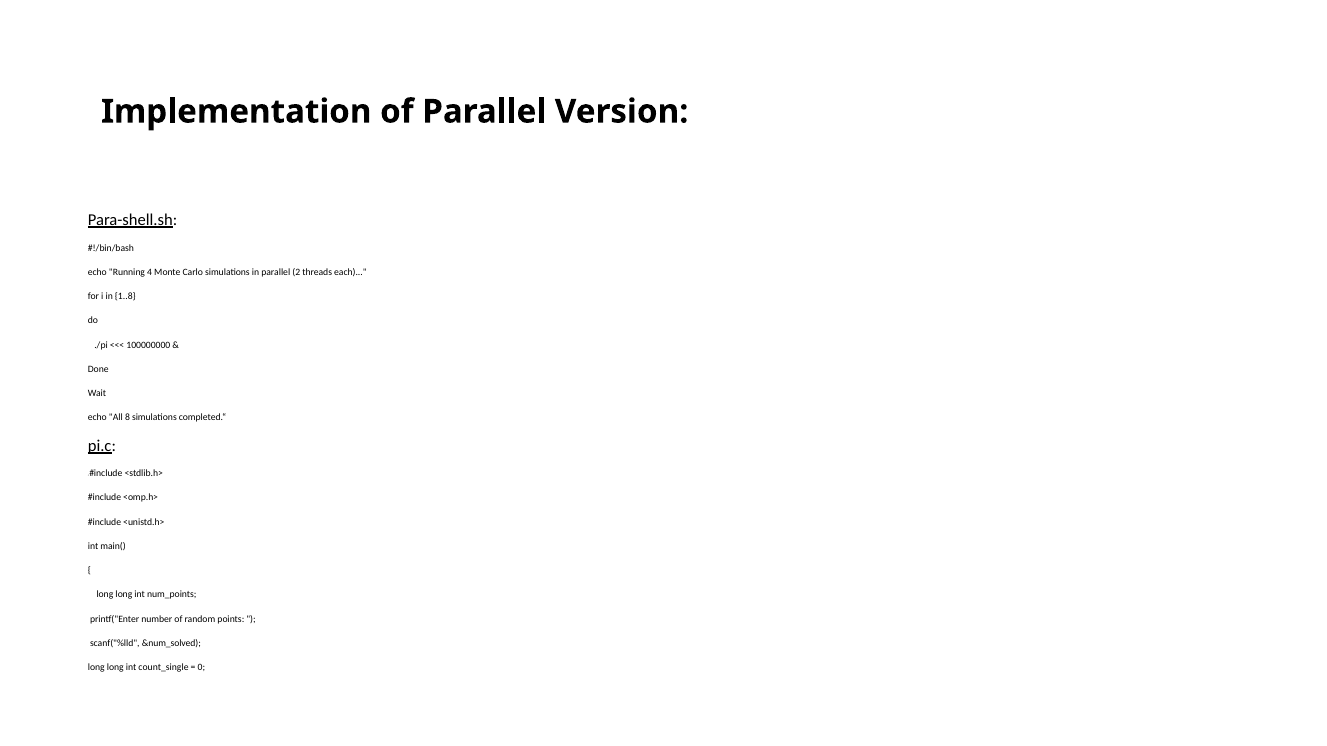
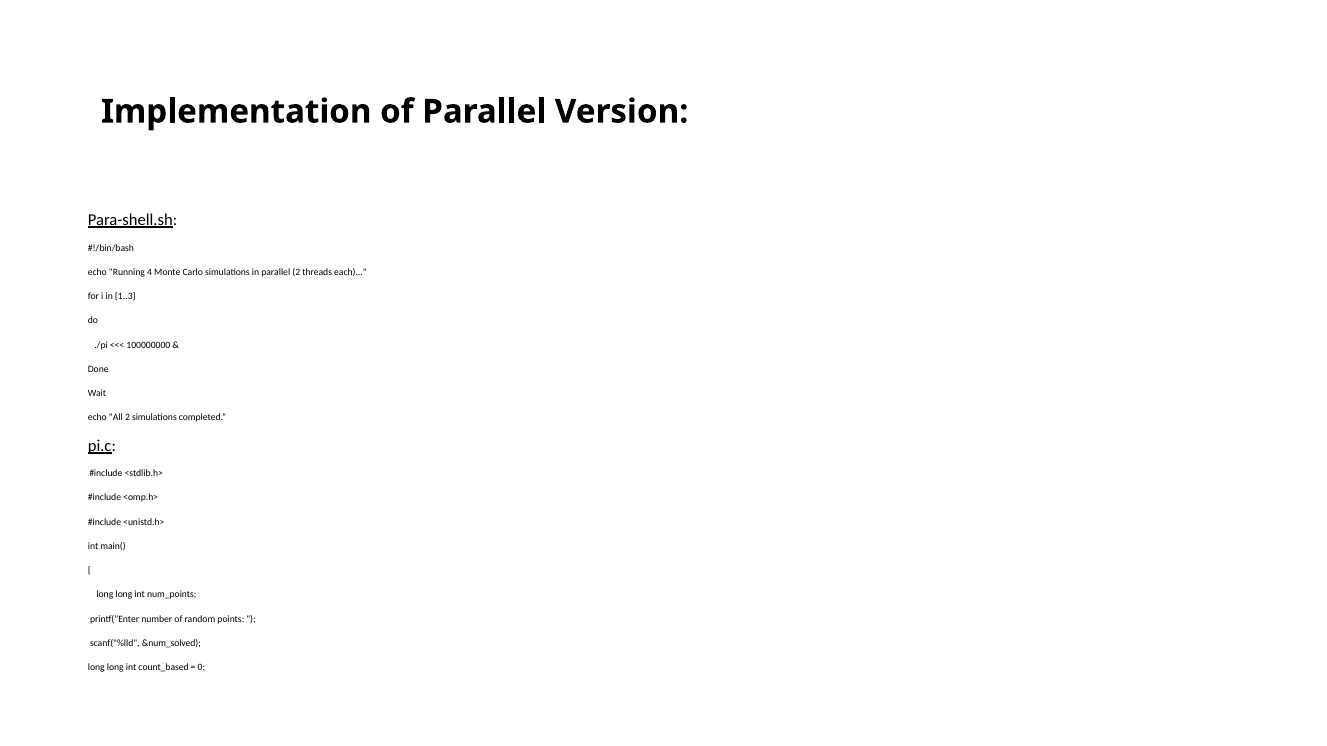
1..8: 1..8 -> 1..3
All 8: 8 -> 2
count_single: count_single -> count_based
